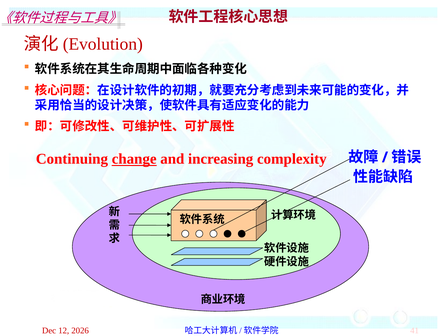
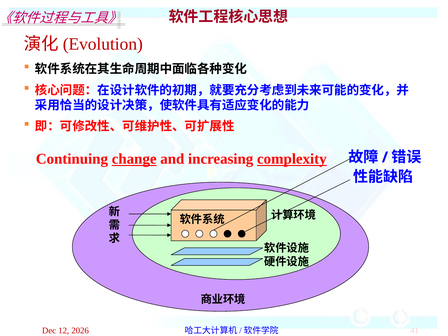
complexity underline: none -> present
